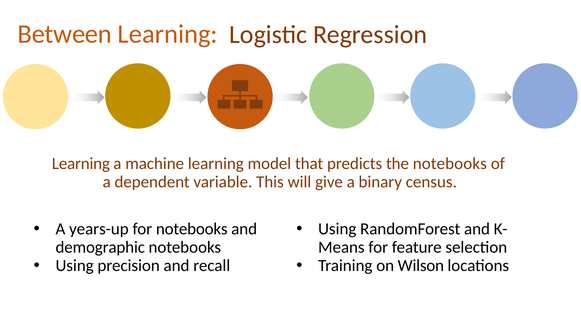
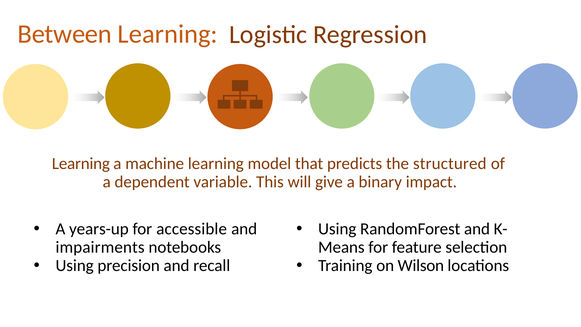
the notebooks: notebooks -> structured
census: census -> impact
for notebooks: notebooks -> accessible
demographic: demographic -> impairments
